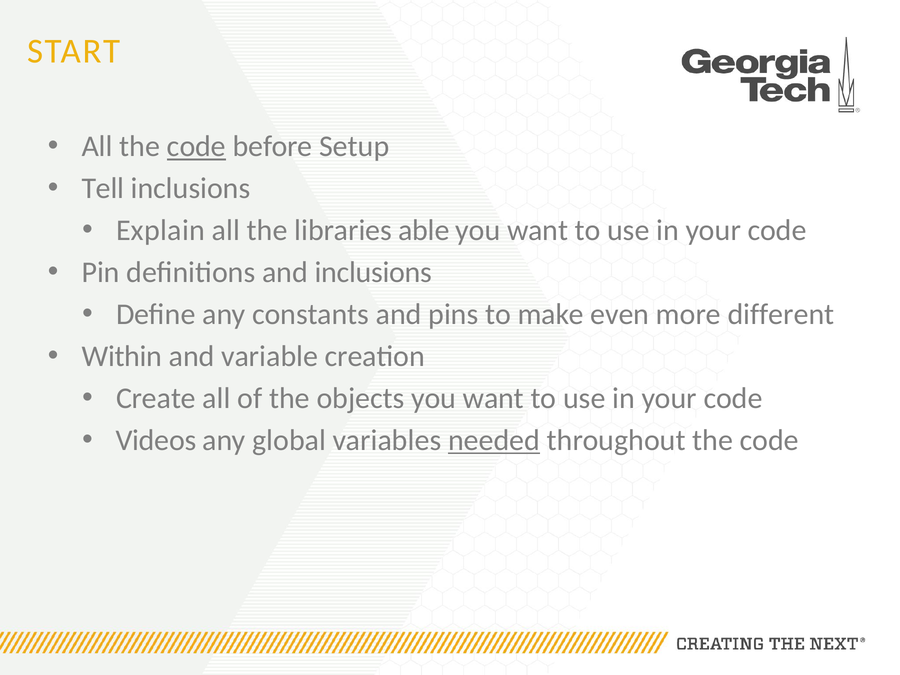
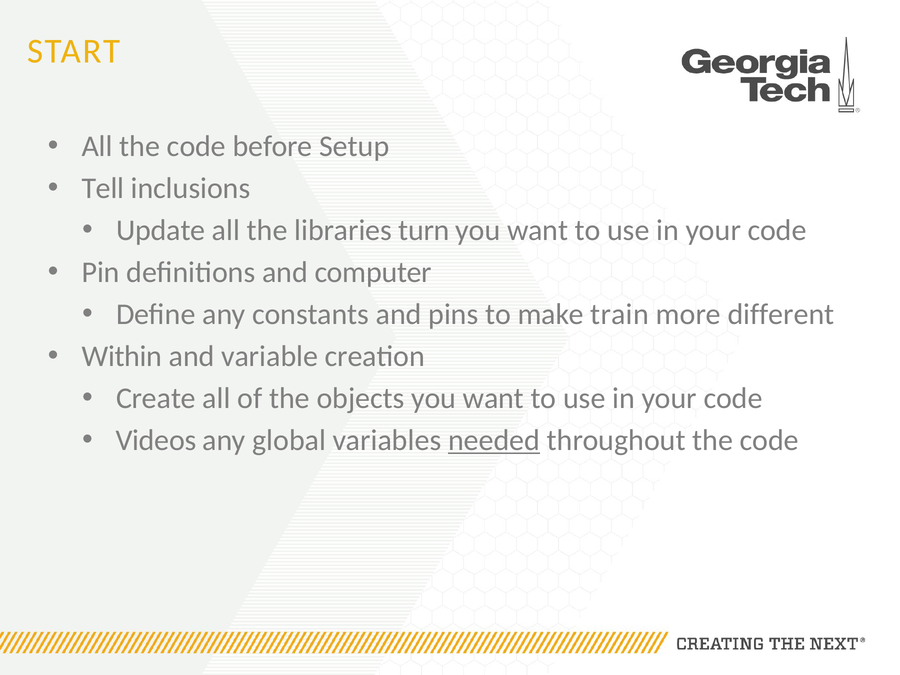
code at (196, 146) underline: present -> none
Explain: Explain -> Update
able: able -> turn
and inclusions: inclusions -> computer
even: even -> train
